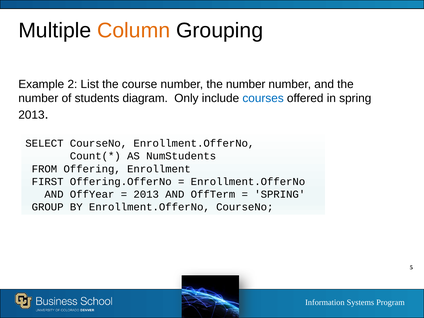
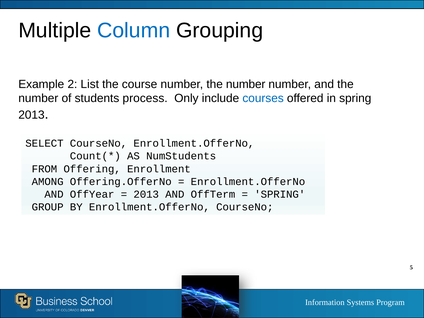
Column colour: orange -> blue
diagram: diagram -> process
FIRST: FIRST -> AMONG
